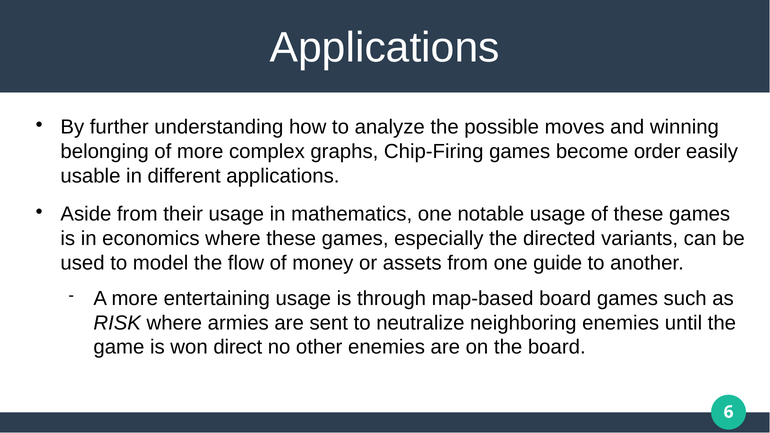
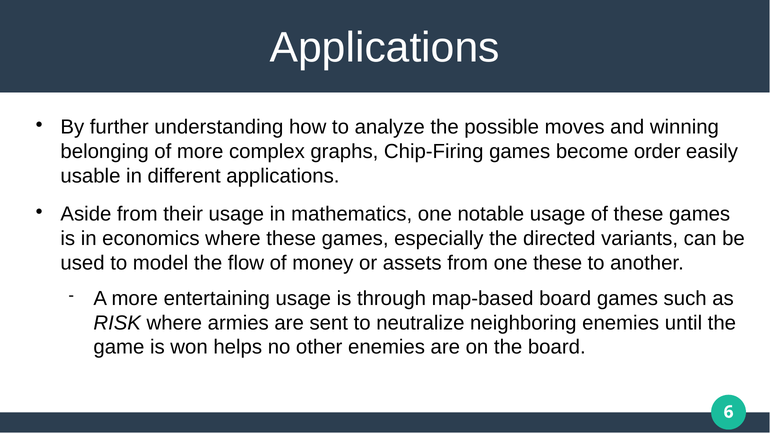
one guide: guide -> these
direct: direct -> helps
